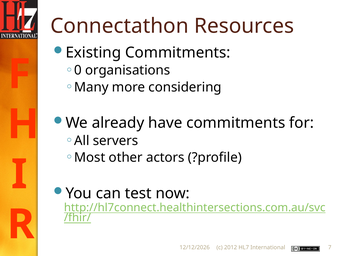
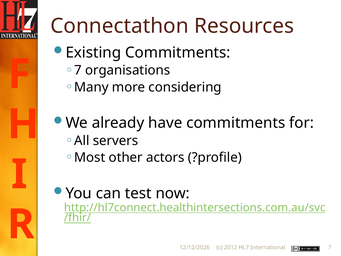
0 at (78, 70): 0 -> 7
